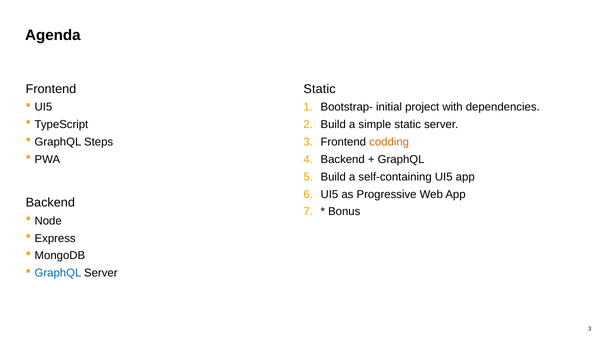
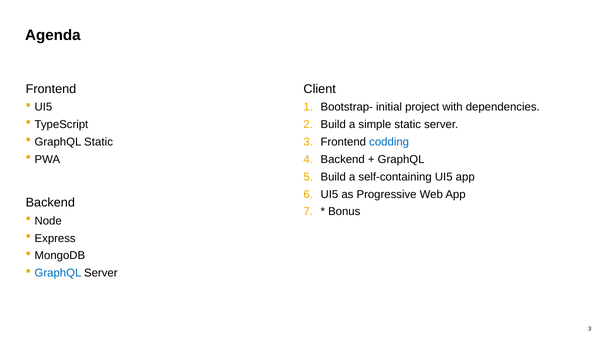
Static at (320, 89): Static -> Client
GraphQL Steps: Steps -> Static
codding colour: orange -> blue
